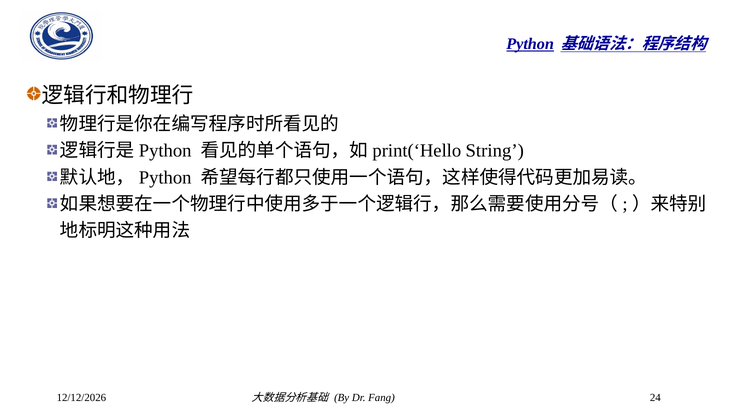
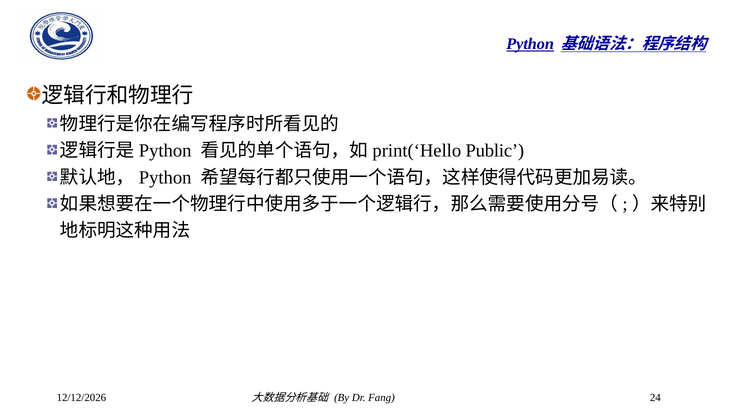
String: String -> Public
